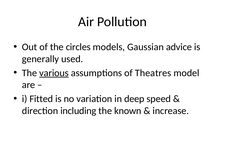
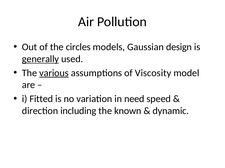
advice: advice -> design
generally underline: none -> present
Theatres: Theatres -> Viscosity
deep: deep -> need
increase: increase -> dynamic
